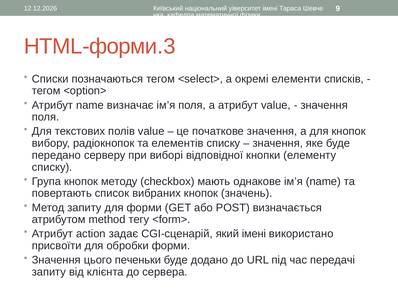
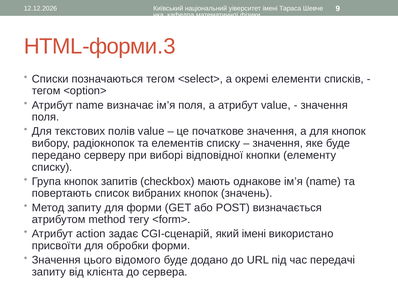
методу: методу -> запитів
печеньки: печеньки -> відомого
